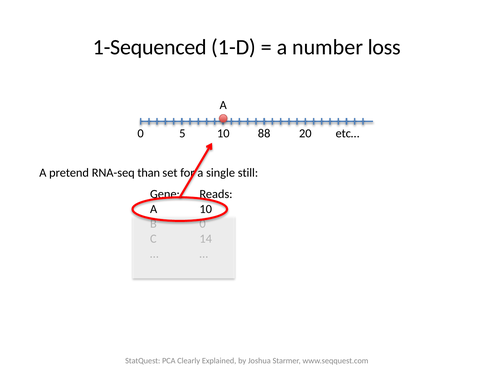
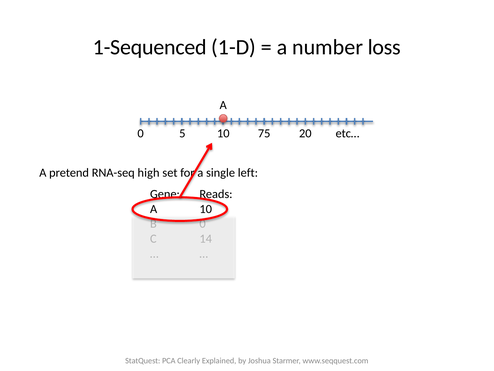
88: 88 -> 75
than: than -> high
still: still -> left
